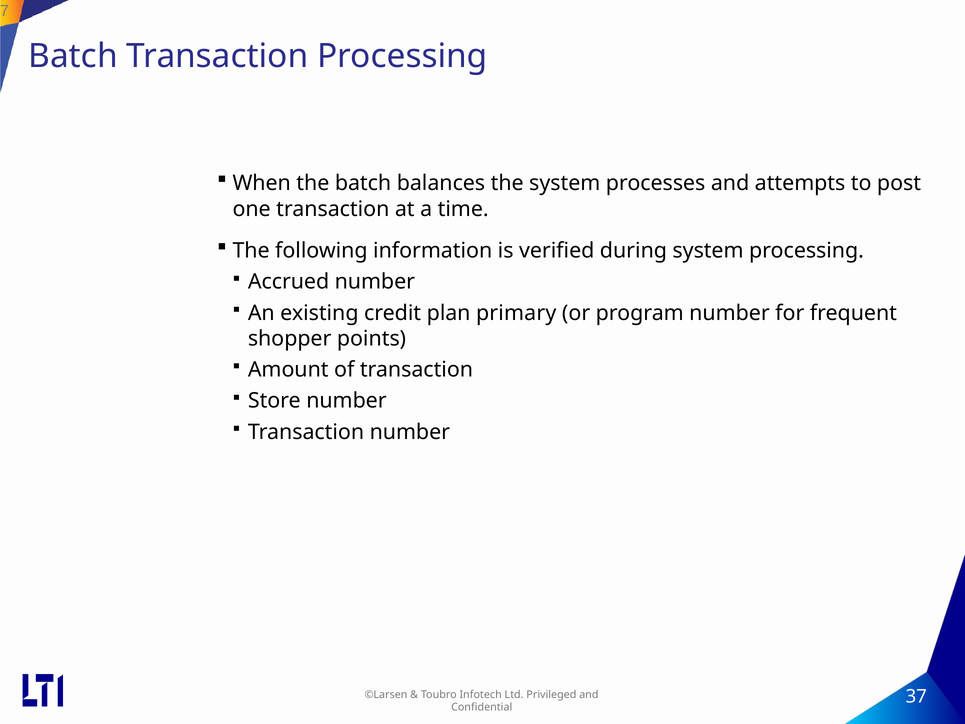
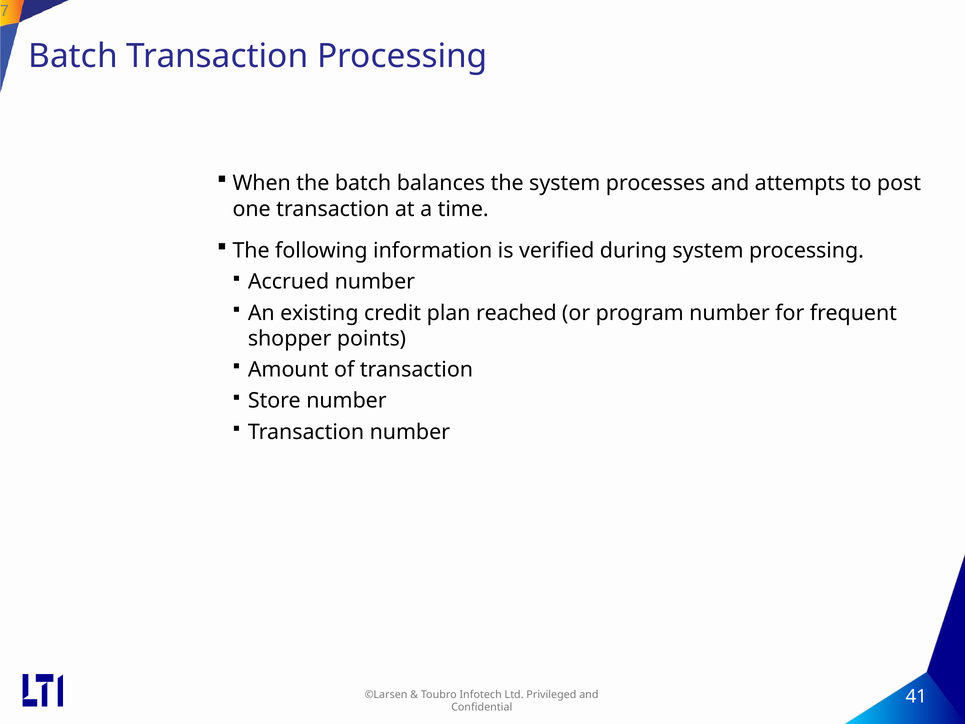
primary: primary -> reached
37: 37 -> 41
